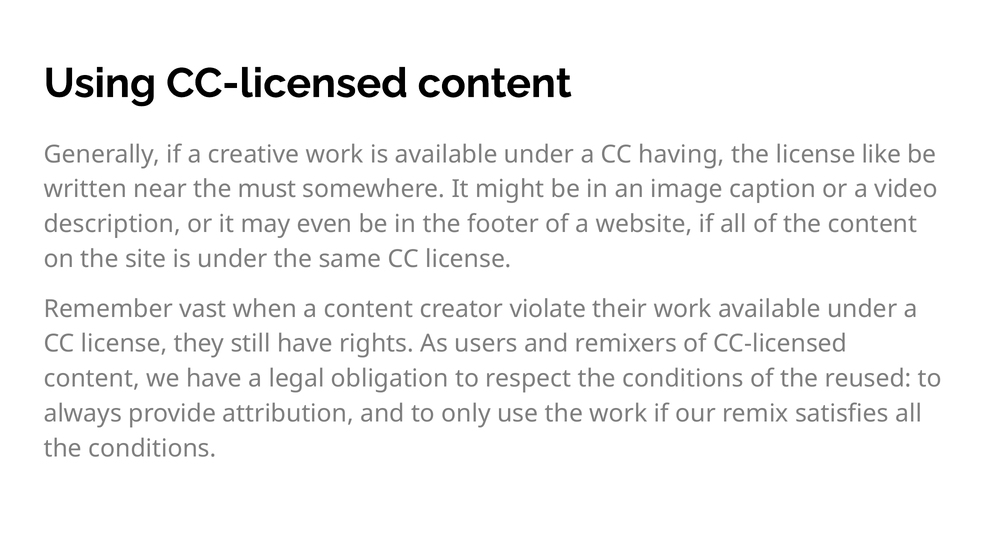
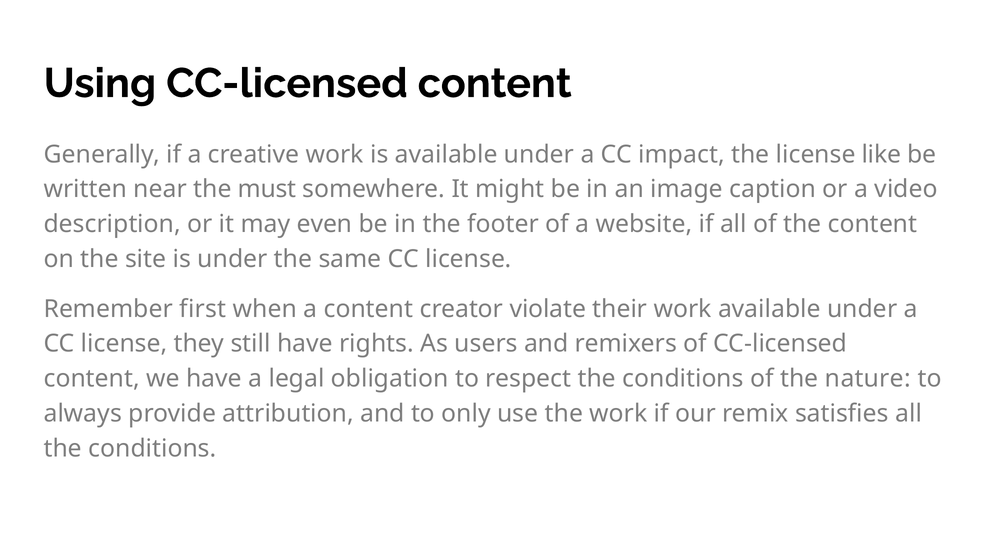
having: having -> impact
vast: vast -> first
reused: reused -> nature
